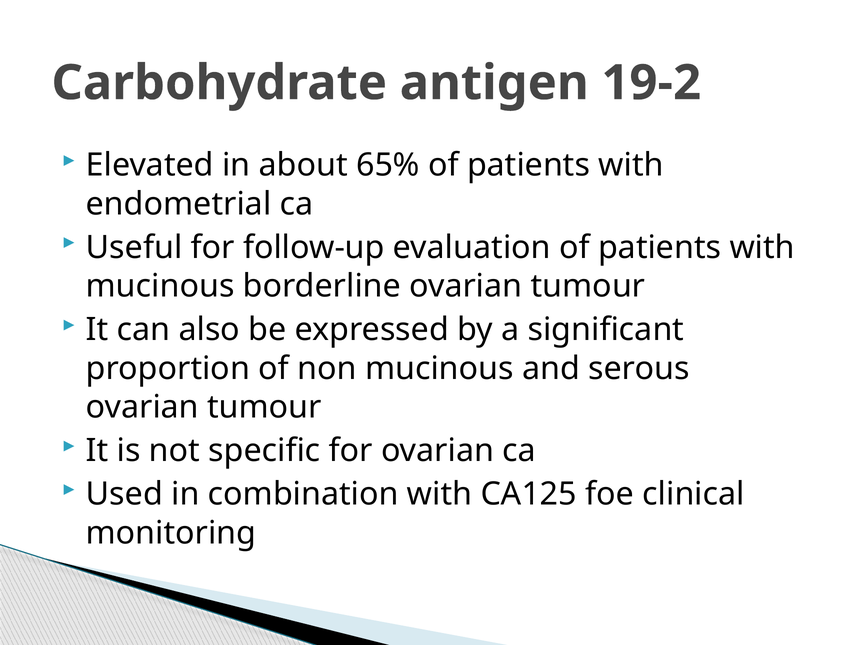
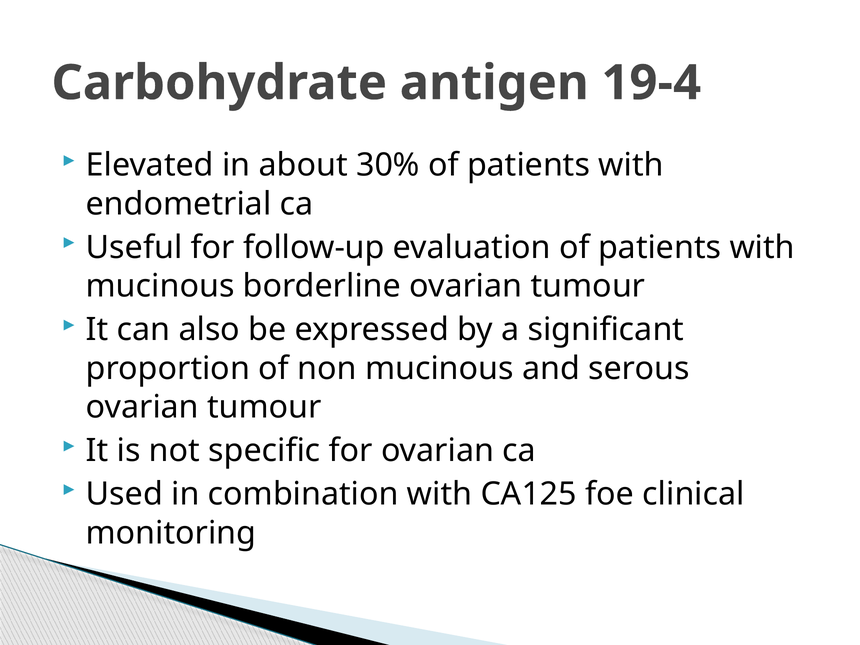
19-2: 19-2 -> 19-4
65%: 65% -> 30%
